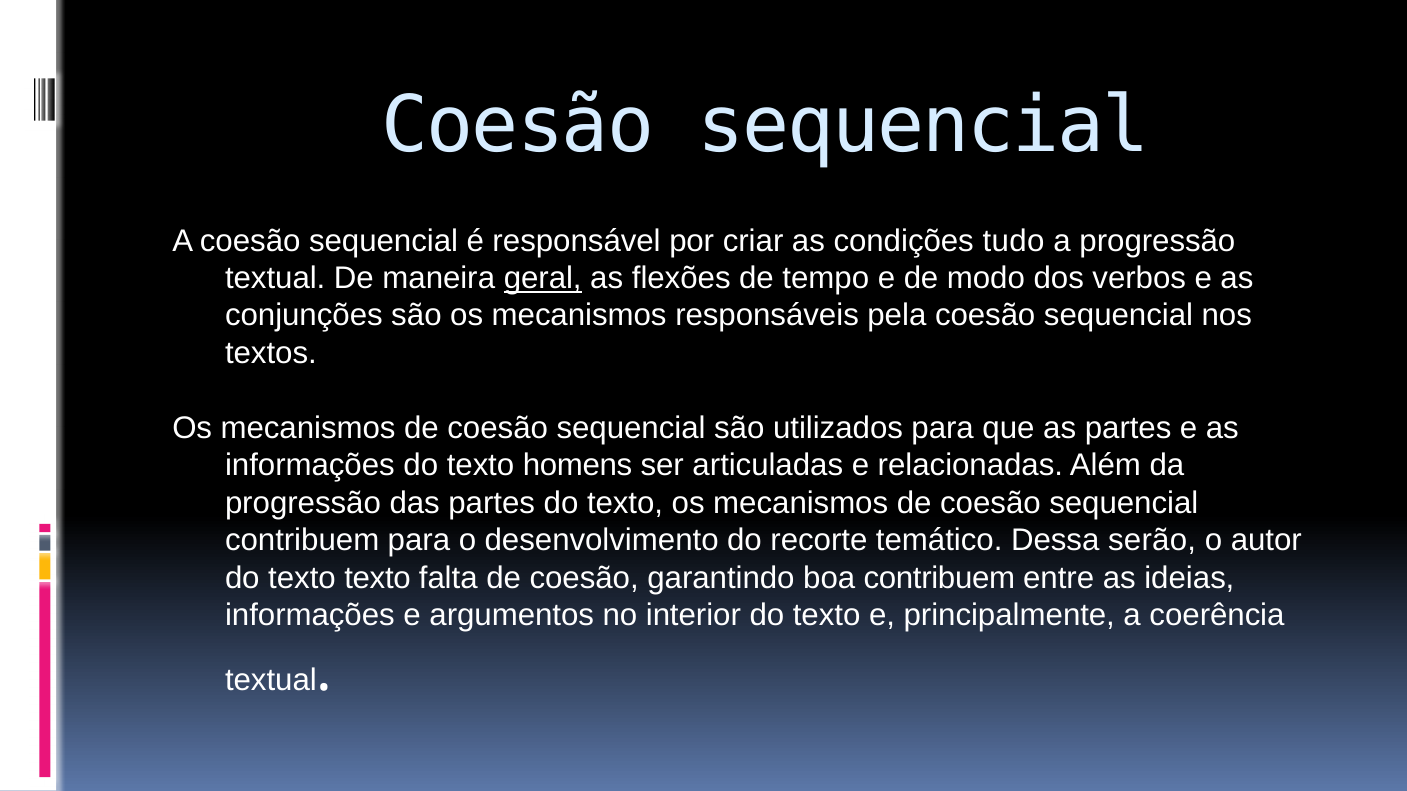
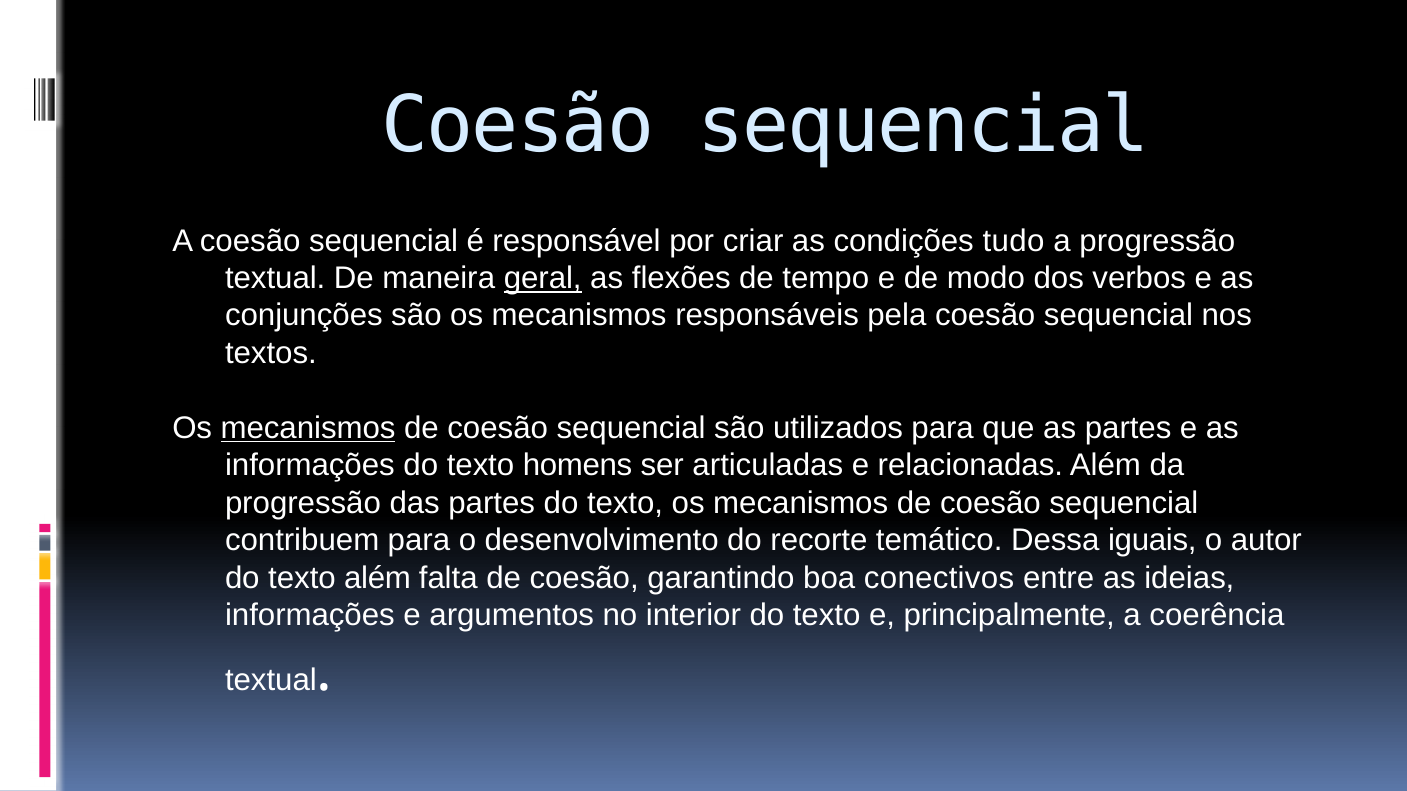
mecanismos at (308, 428) underline: none -> present
serão: serão -> iguais
texto texto: texto -> além
boa contribuem: contribuem -> conectivos
